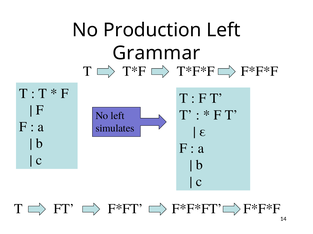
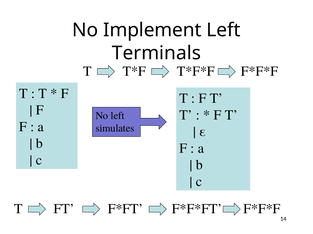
Production: Production -> Implement
Grammar: Grammar -> Terminals
